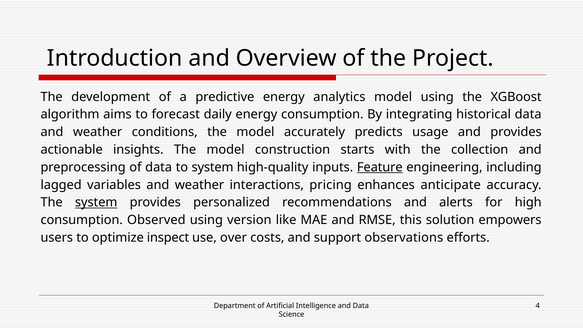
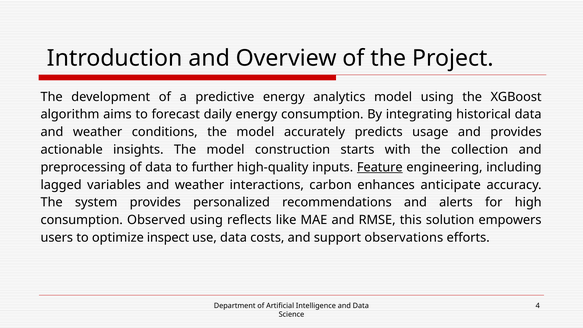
to system: system -> further
pricing: pricing -> carbon
system at (96, 202) underline: present -> none
version: version -> reflects
use over: over -> data
